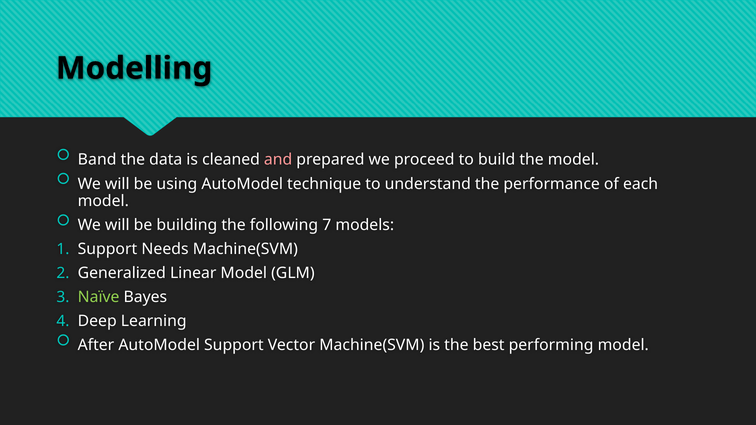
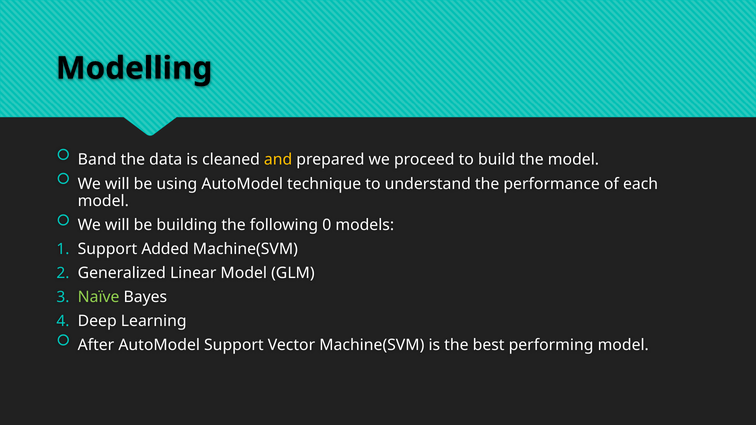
and colour: pink -> yellow
7: 7 -> 0
Needs: Needs -> Added
